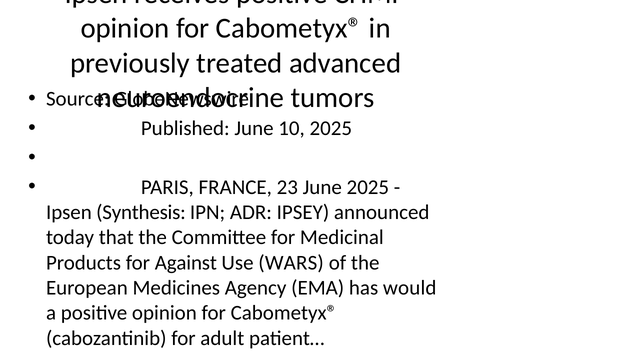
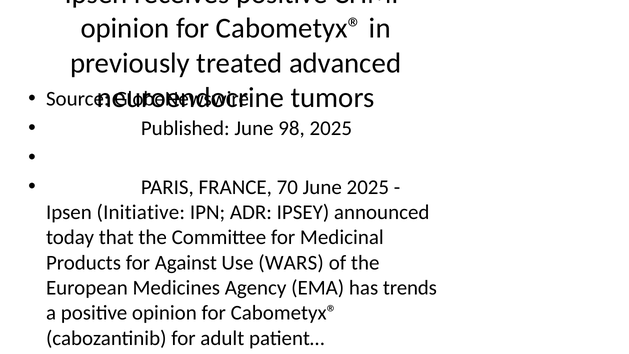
10: 10 -> 98
23: 23 -> 70
Synthesis: Synthesis -> Initiative
has would: would -> trends
